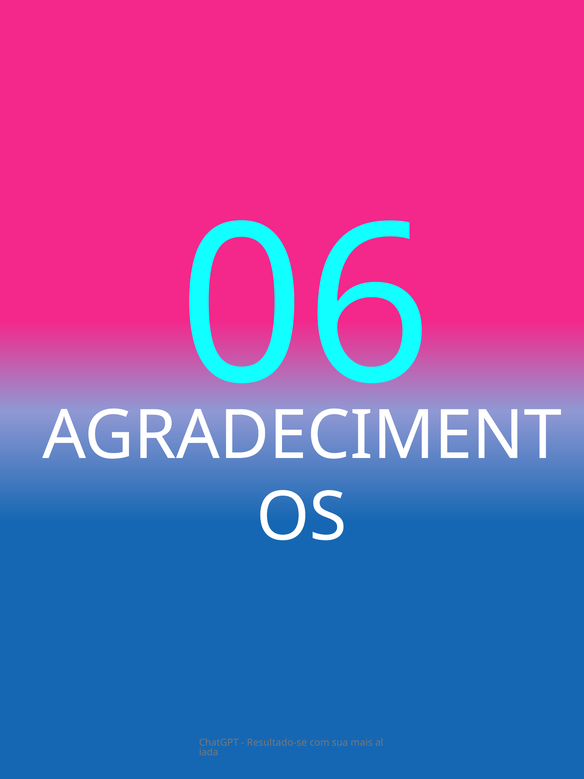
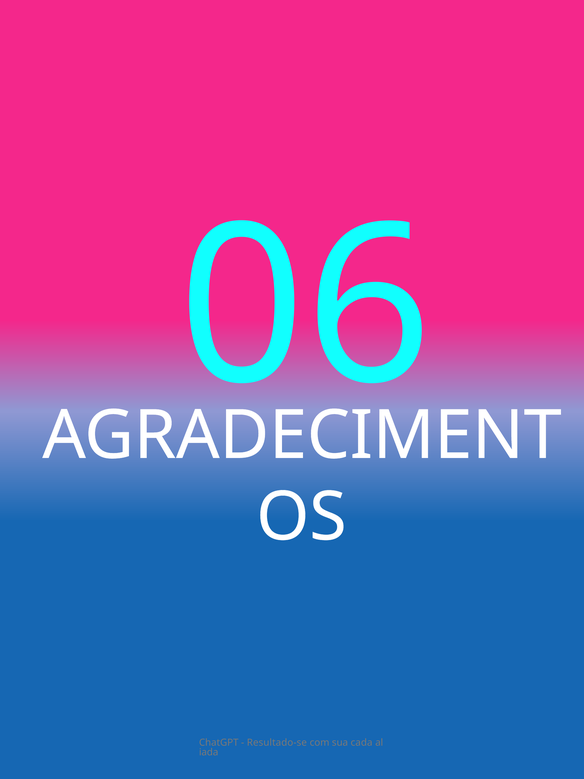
mais: mais -> cada
